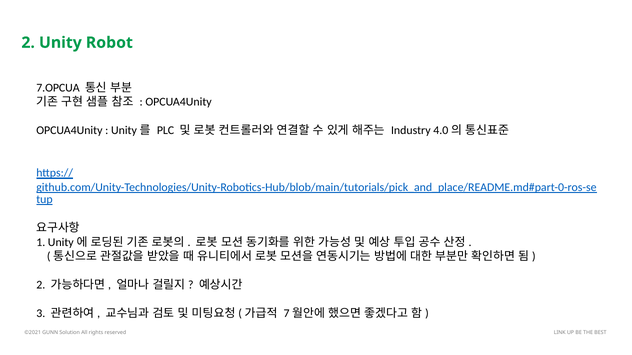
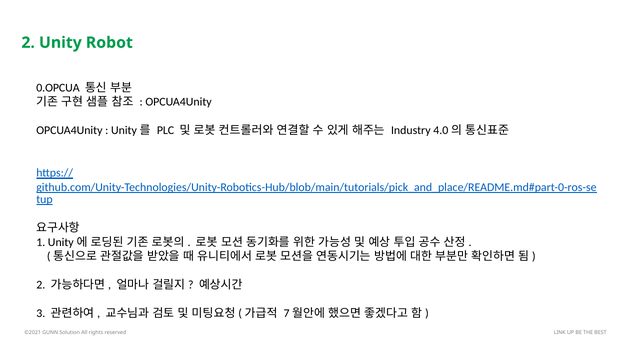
7.OPCUA: 7.OPCUA -> 0.OPCUA
